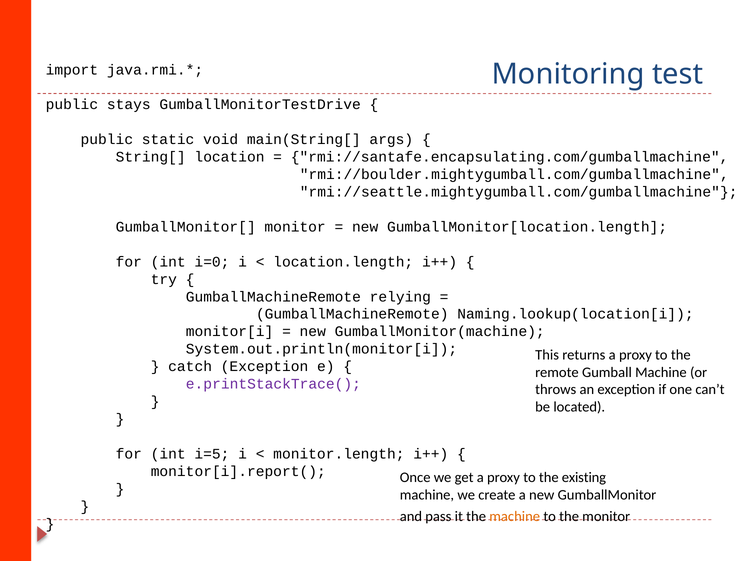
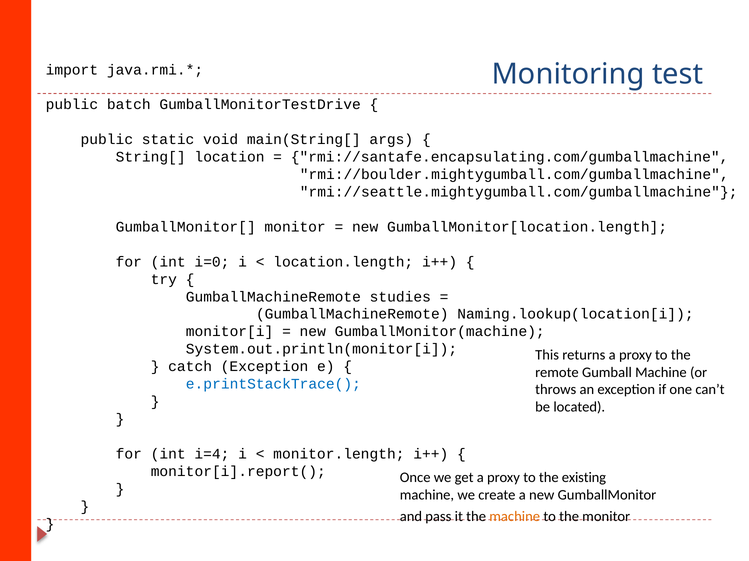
stays: stays -> batch
relying: relying -> studies
e.printStackTrace( colour: purple -> blue
i=5: i=5 -> i=4
